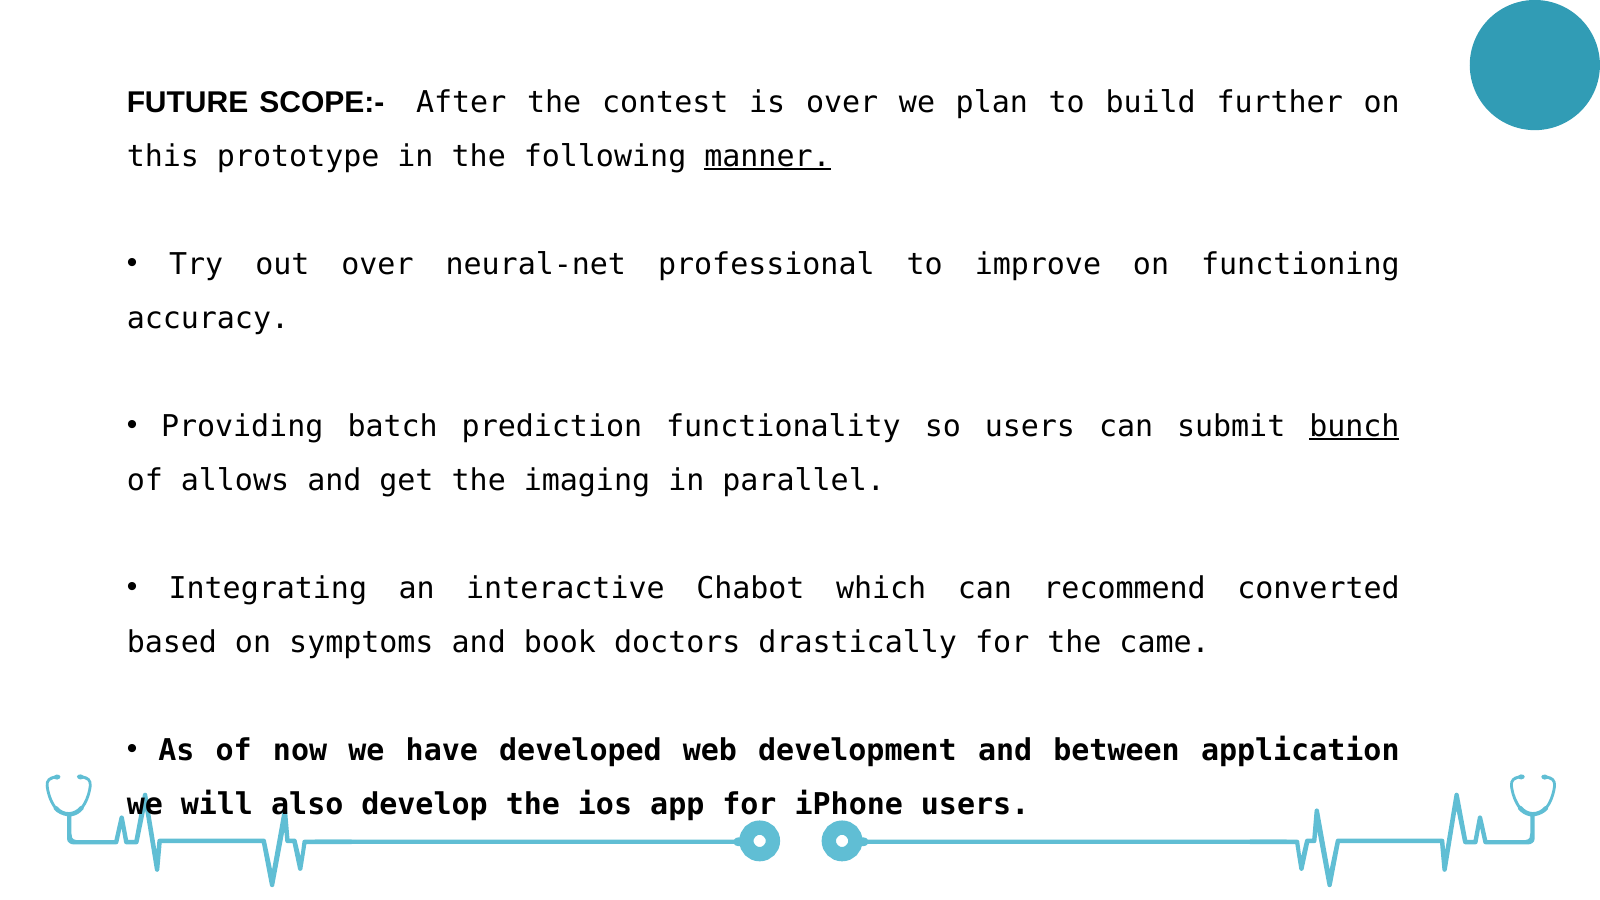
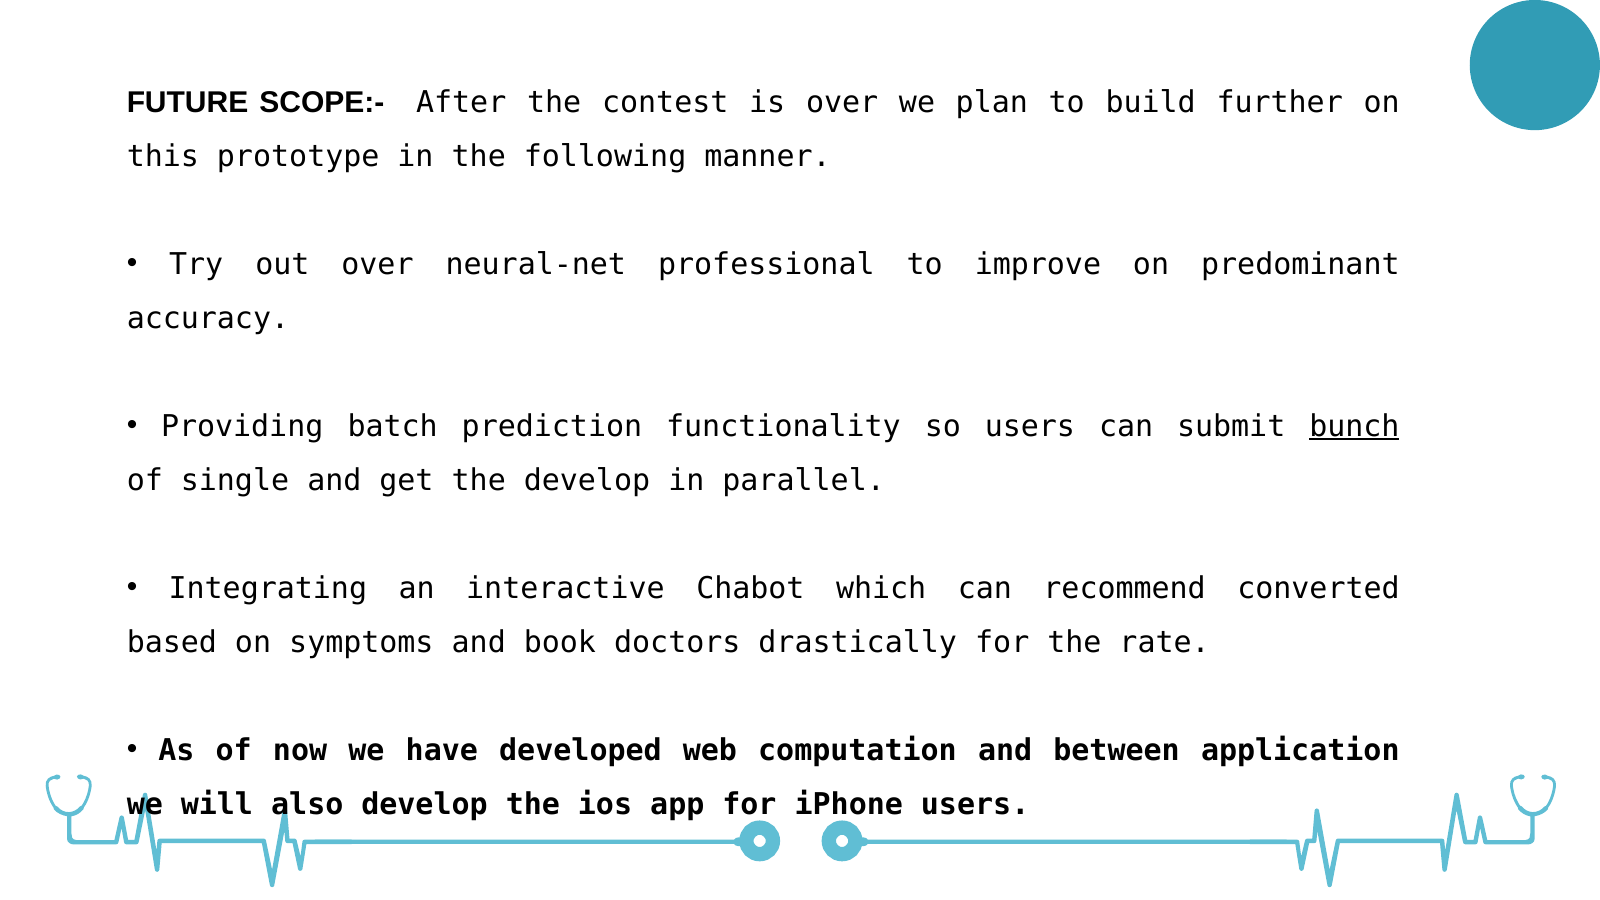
manner underline: present -> none
functioning: functioning -> predominant
allows: allows -> single
the imaging: imaging -> develop
came: came -> rate
development: development -> computation
